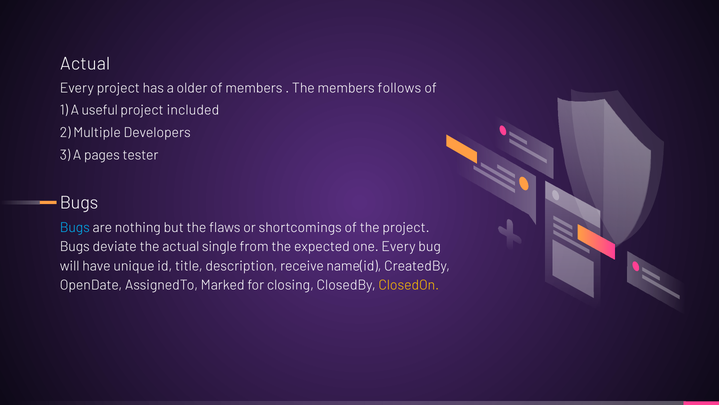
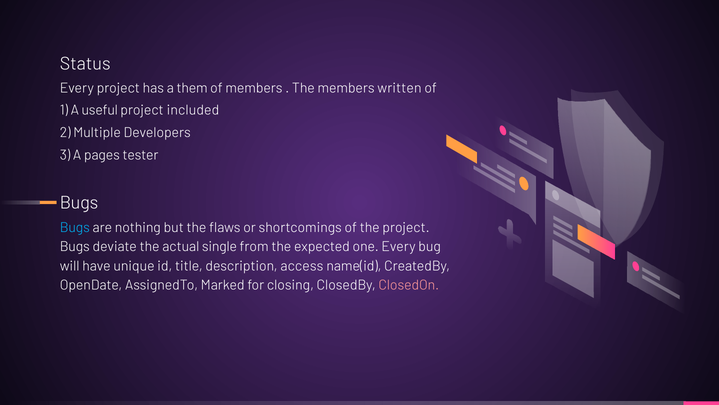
Actual at (85, 64): Actual -> Status
older: older -> them
follows: follows -> written
receive: receive -> access
ClosedOn colour: yellow -> pink
